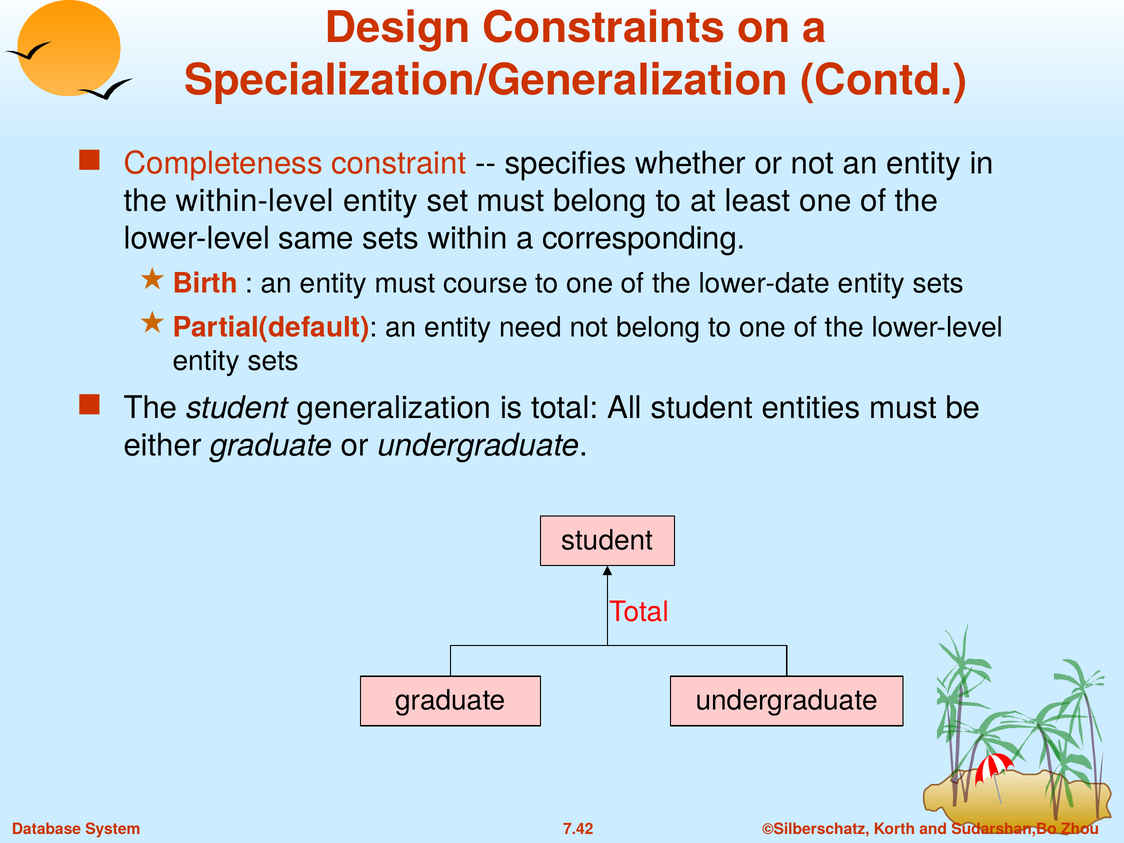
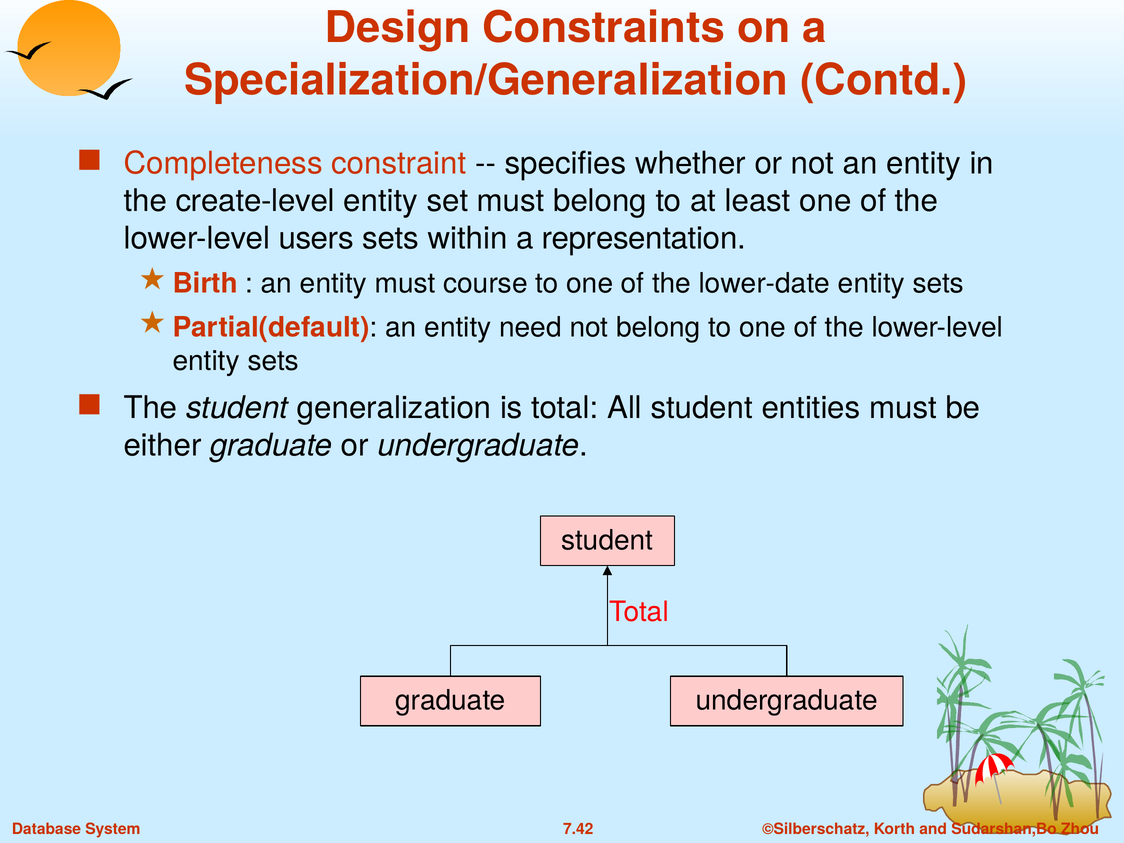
within-level: within-level -> create-level
same: same -> users
corresponding: corresponding -> representation
